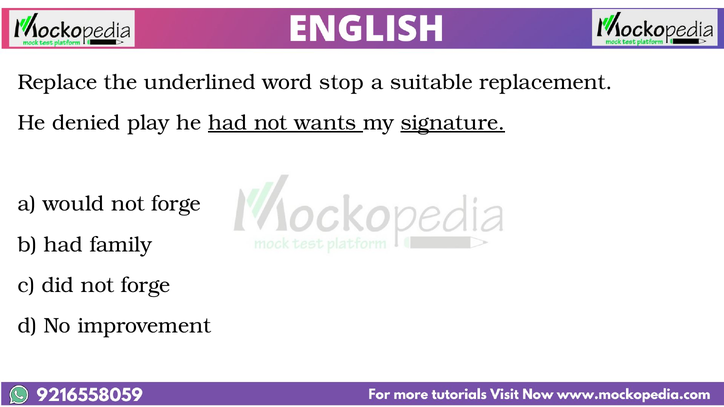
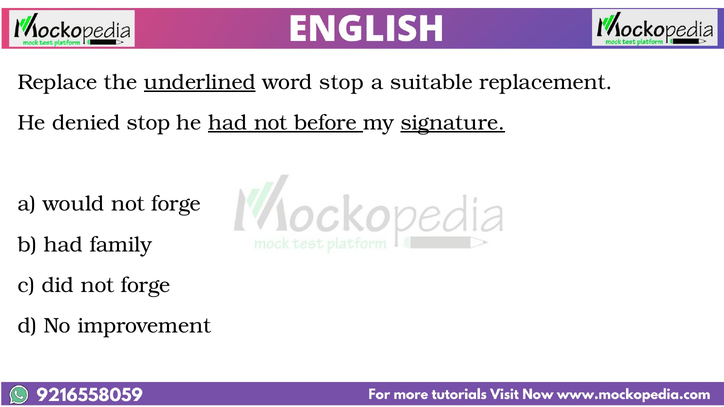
underlined underline: none -> present
denied play: play -> stop
wants: wants -> before
